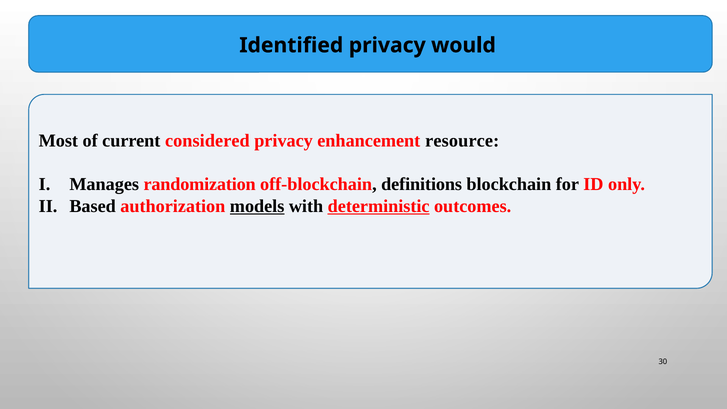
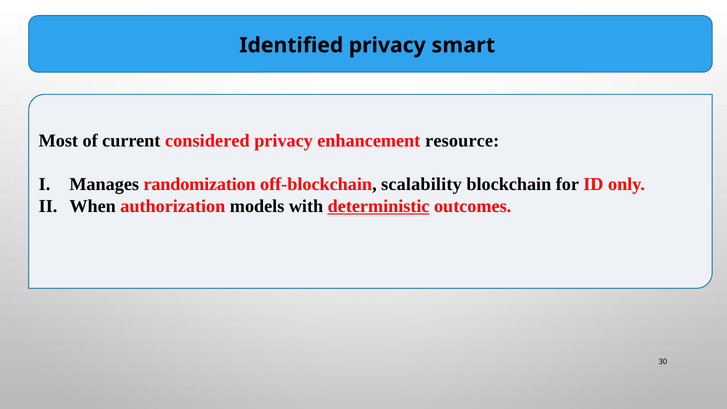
would: would -> smart
definitions: definitions -> scalability
Based: Based -> When
models underline: present -> none
